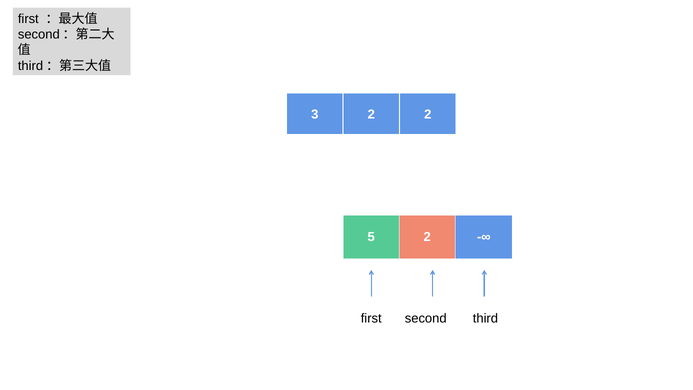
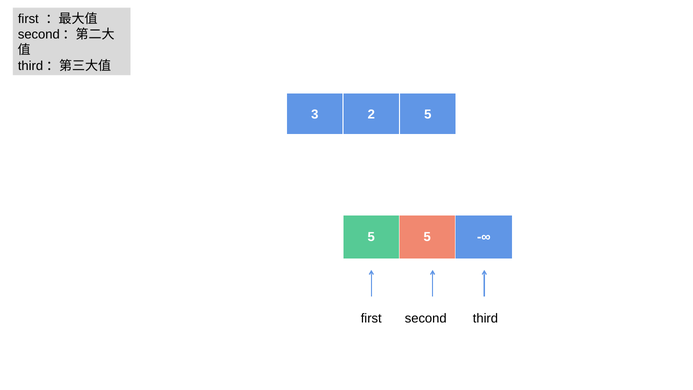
2 2: 2 -> 5
2 at (427, 237): 2 -> 5
